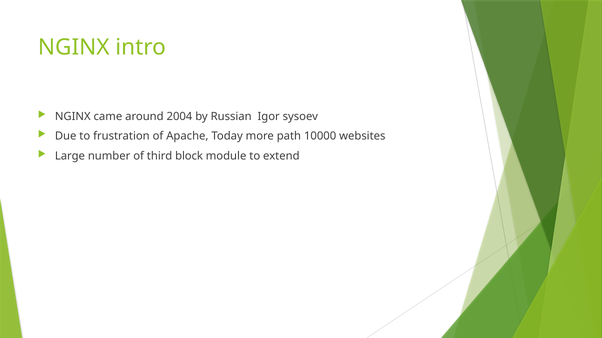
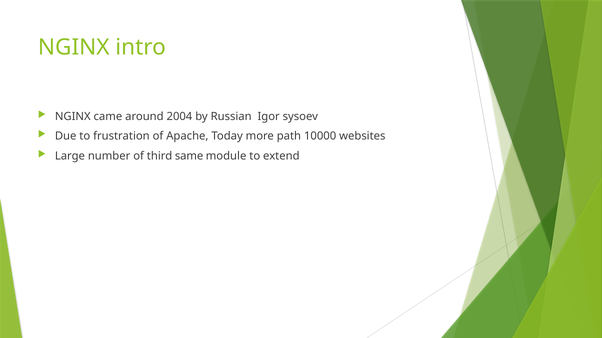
block: block -> same
